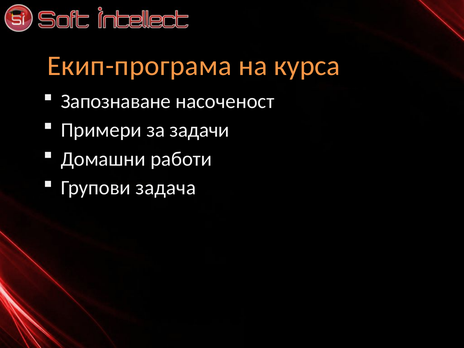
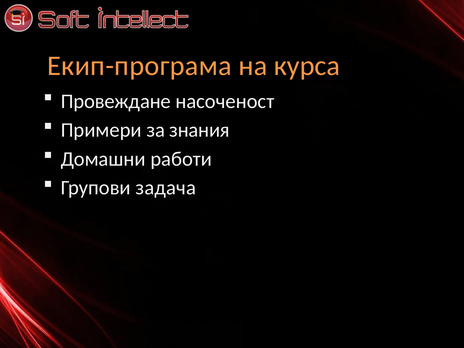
Запознаване: Запознаване -> Провеждане
задачи: задачи -> знания
